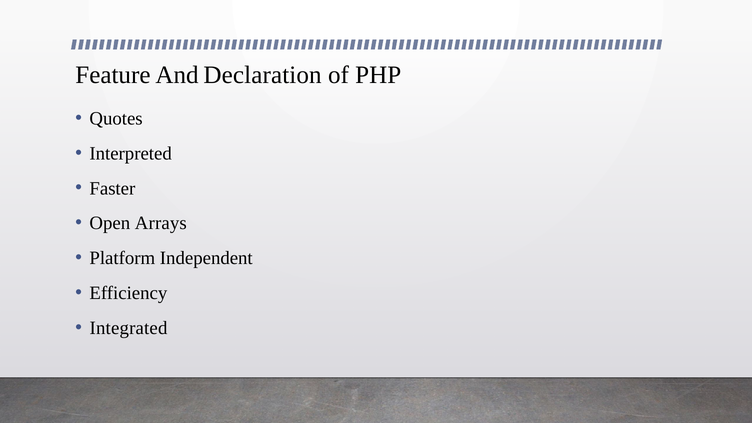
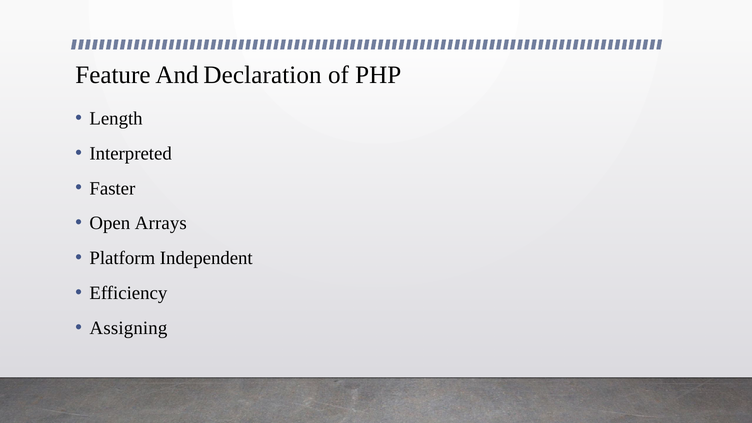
Quotes: Quotes -> Length
Integrated: Integrated -> Assigning
